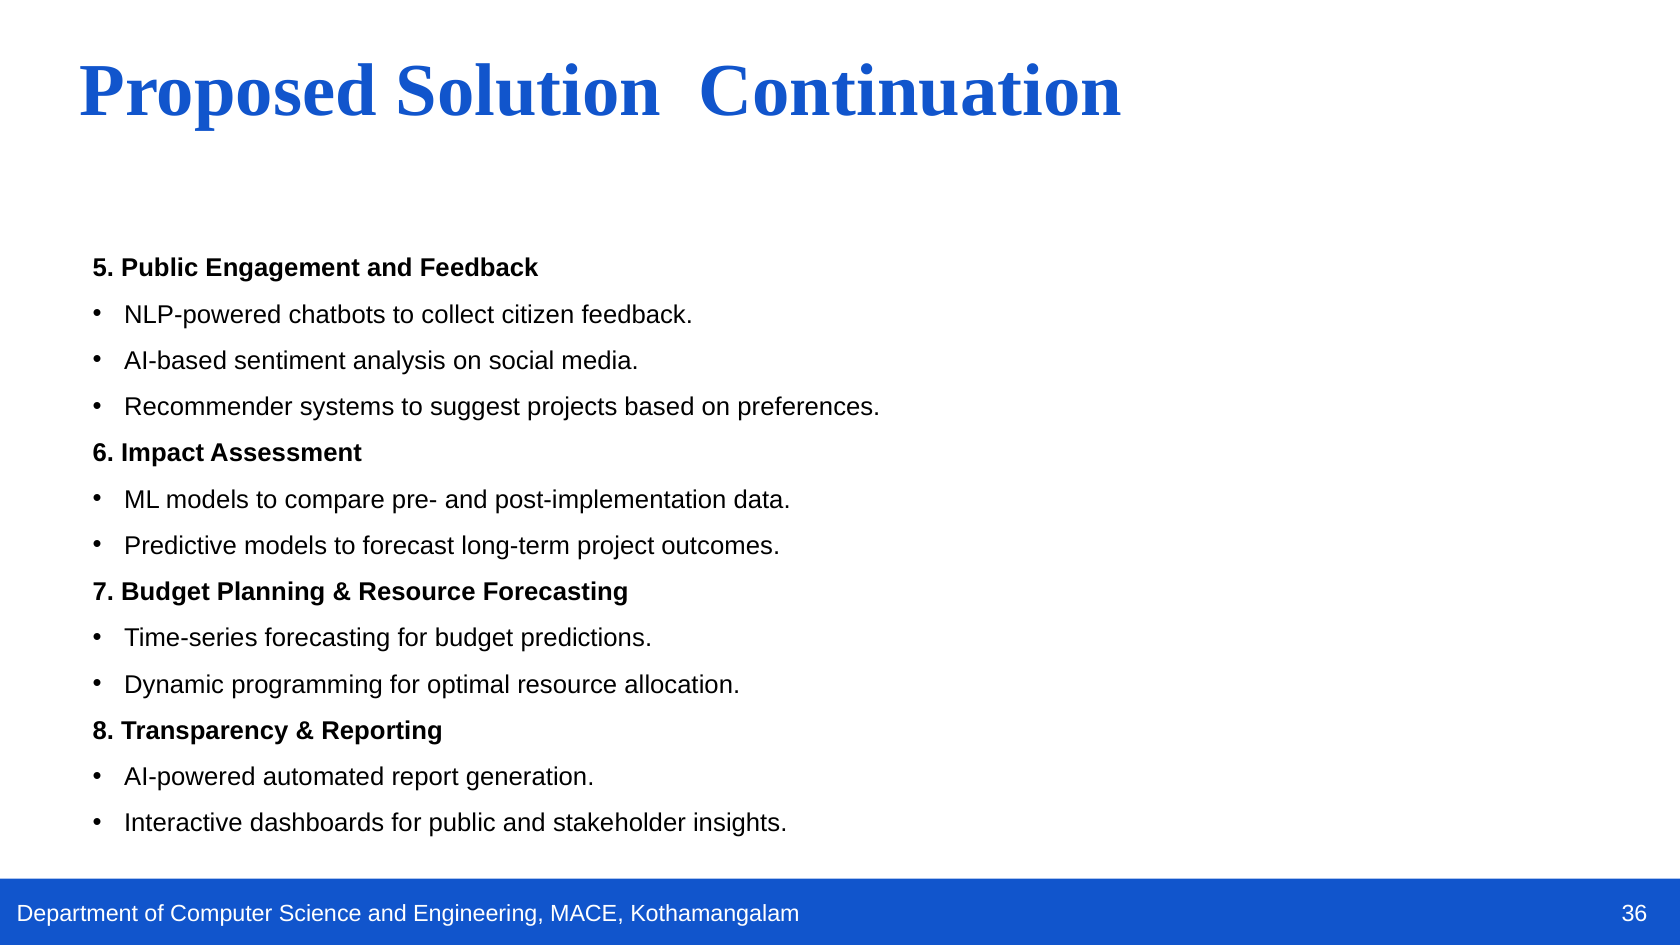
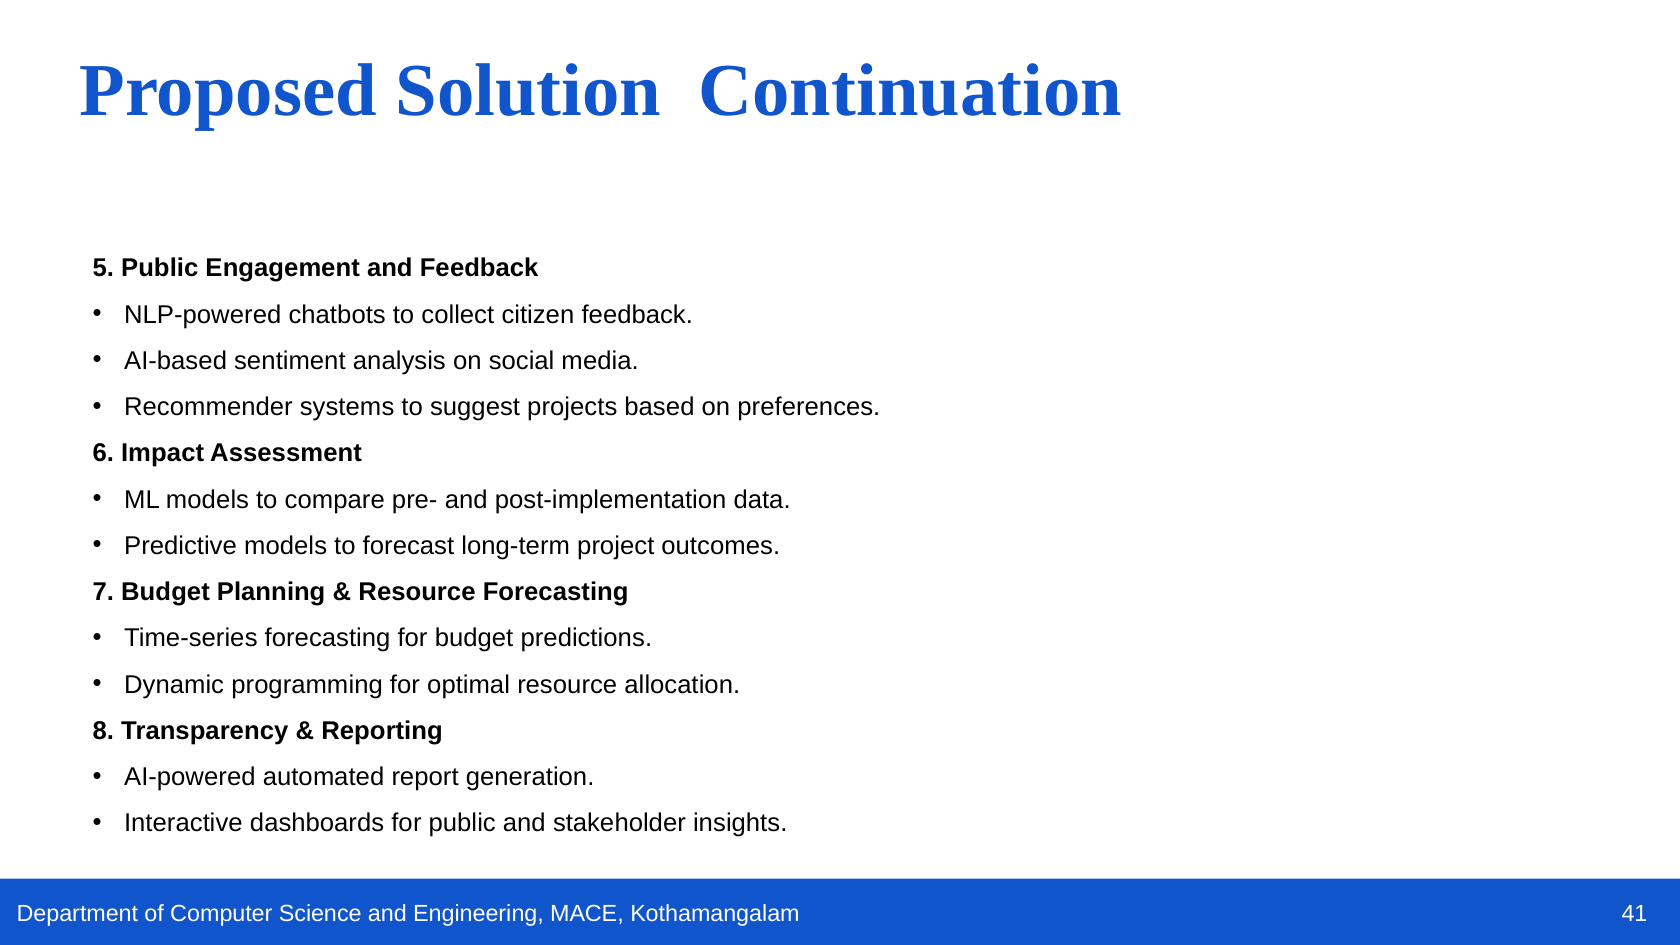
36: 36 -> 41
